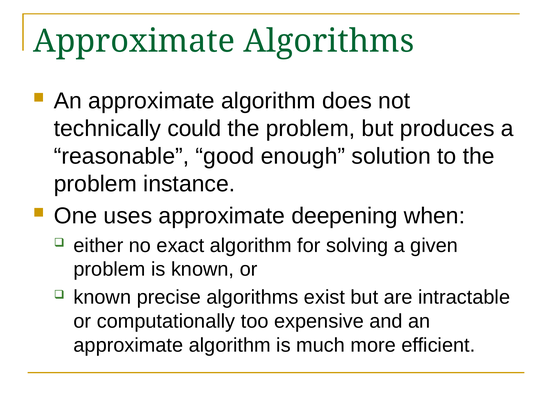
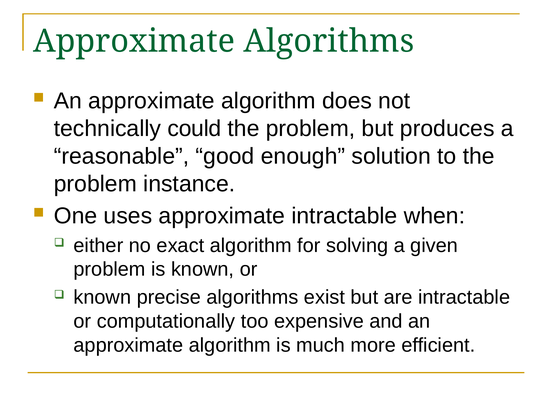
approximate deepening: deepening -> intractable
